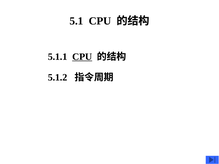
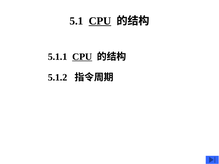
CPU at (100, 21) underline: none -> present
